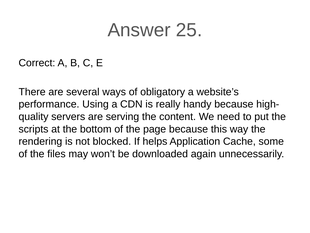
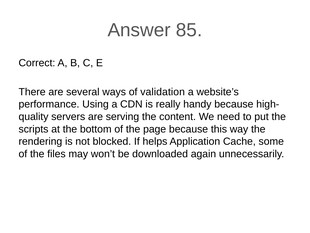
25: 25 -> 85
obligatory: obligatory -> validation
